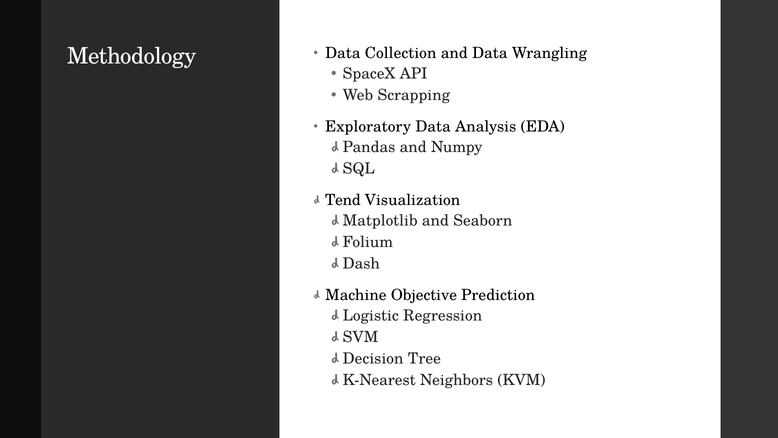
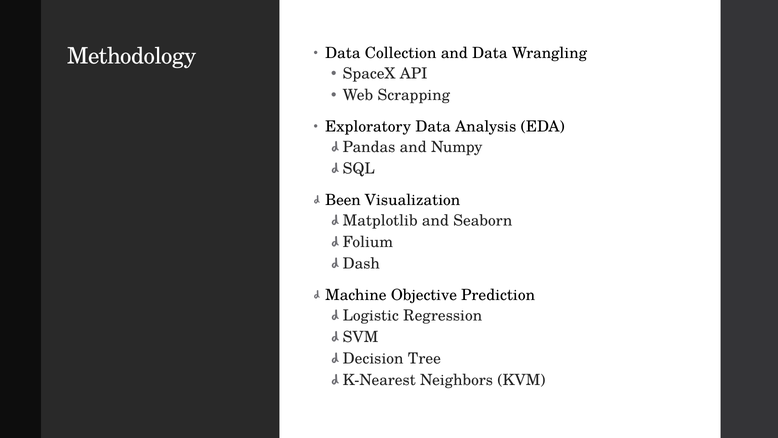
Tend: Tend -> Been
